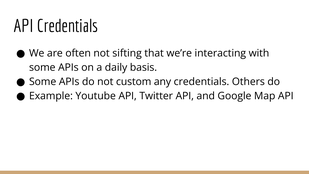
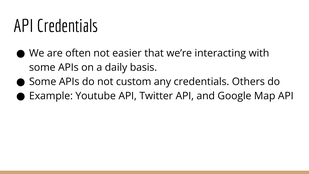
sifting: sifting -> easier
